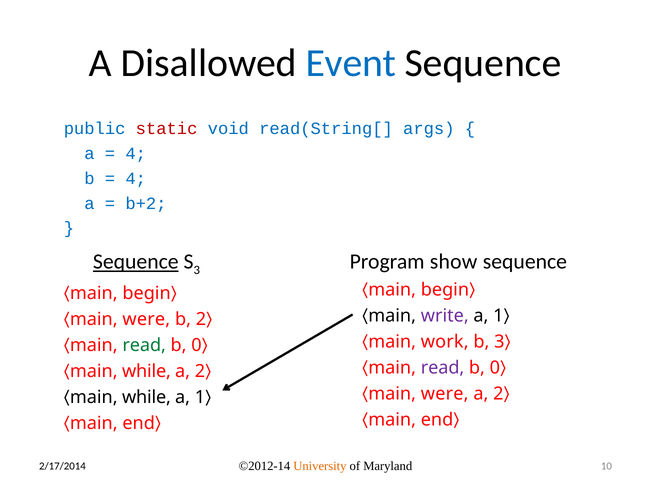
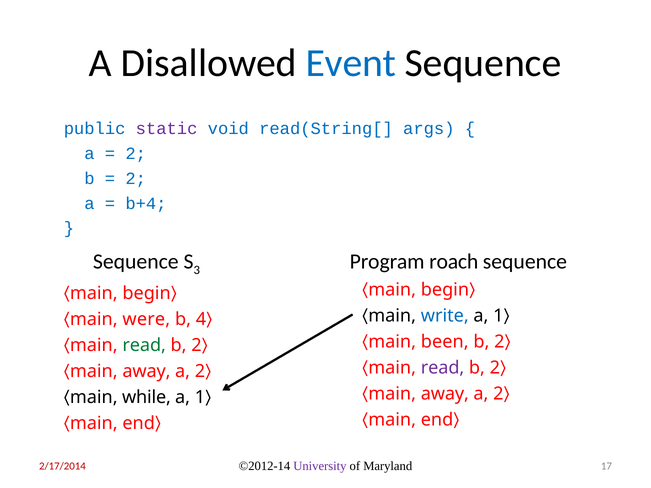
static colour: red -> purple
4 at (136, 154): 4 -> 2
4 at (136, 179): 4 -> 2
b+2: b+2 -> b+4
Sequence at (136, 262) underline: present -> none
show: show -> roach
write colour: purple -> blue
b 2: 2 -> 4
work: work -> been
3 at (499, 342): 3 -> 2
0 at (196, 346): 0 -> 2
0 at (495, 368): 0 -> 2
while at (147, 372): while -> away
were at (445, 394): were -> away
University colour: orange -> purple
10: 10 -> 17
2/17/2014 colour: black -> red
